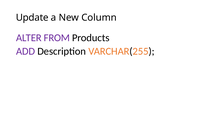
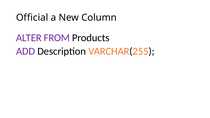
Update: Update -> Official
